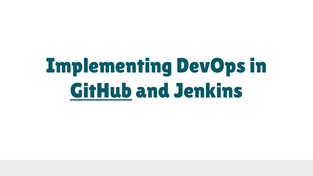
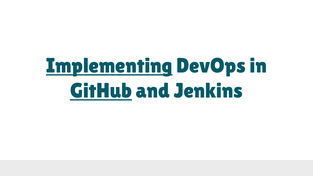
Implementing underline: none -> present
